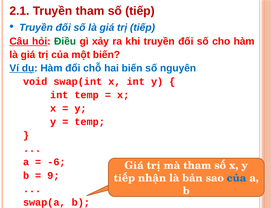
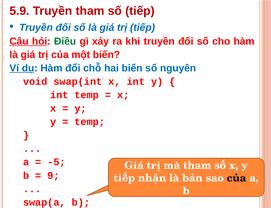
2.1: 2.1 -> 5.9
-6: -6 -> -5
của at (237, 178) colour: blue -> black
